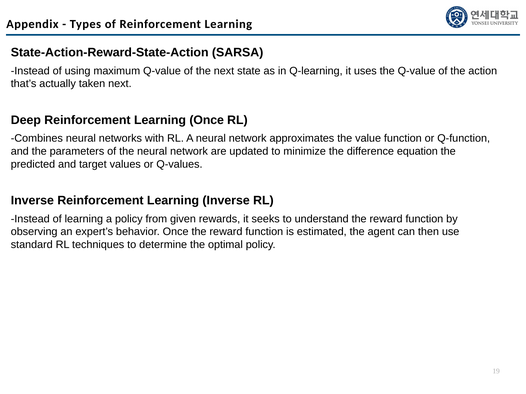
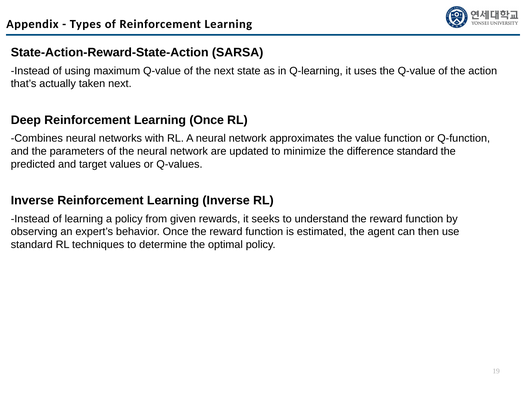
difference equation: equation -> standard
